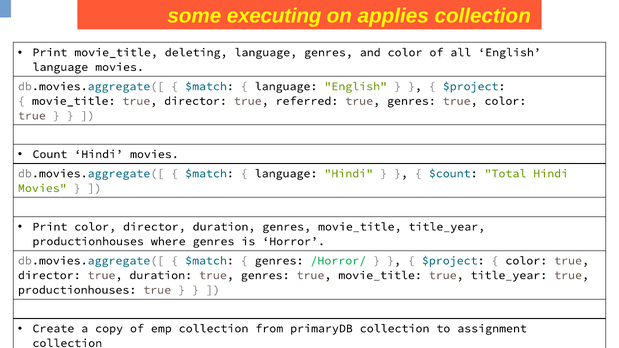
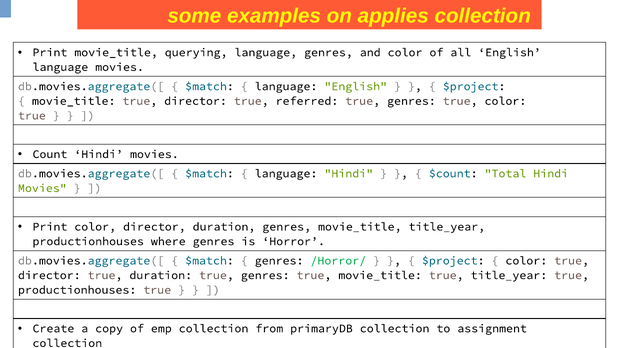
executing: executing -> examples
deleting: deleting -> querying
